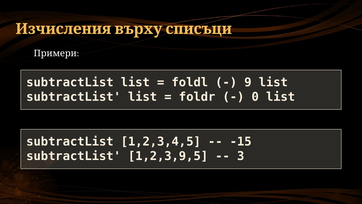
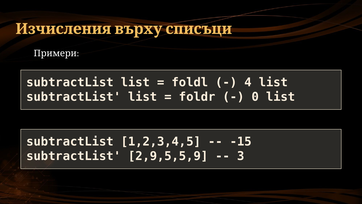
9: 9 -> 4
1,2,3,9,5: 1,2,3,9,5 -> 2,9,5,5,9
